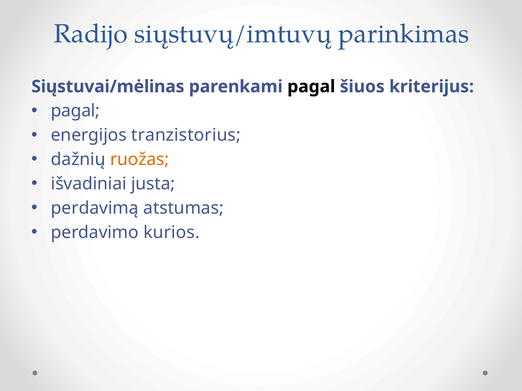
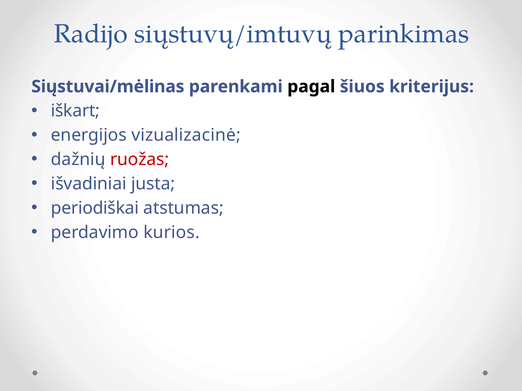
pagal at (75, 111): pagal -> iškart
tranzistorius: tranzistorius -> vizualizacinė
ruožas colour: orange -> red
perdavimą: perdavimą -> periodiškai
